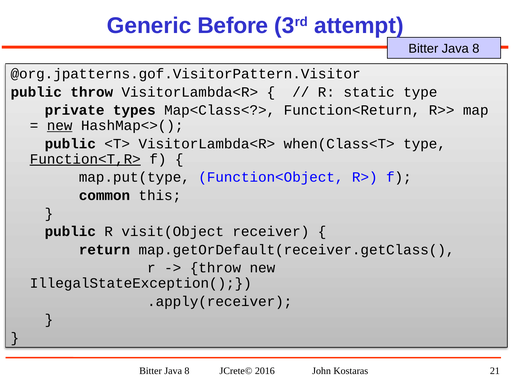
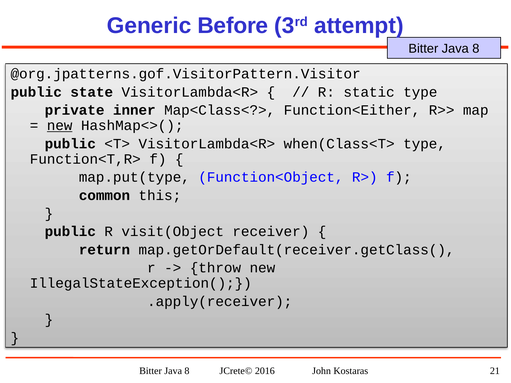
public throw: throw -> state
types: types -> inner
Function<Return: Function<Return -> Function<Either
Function<T,R> underline: present -> none
